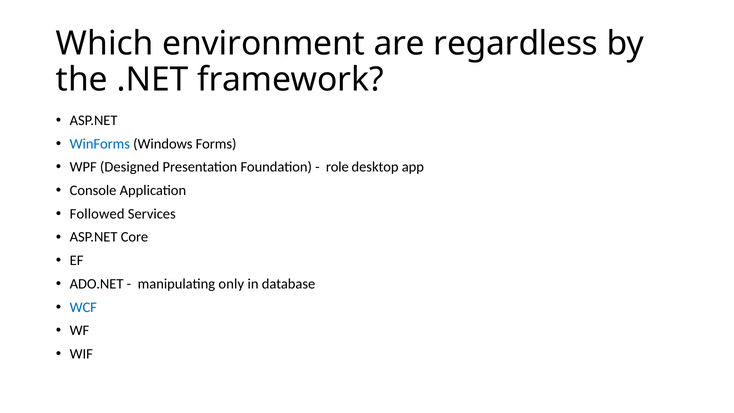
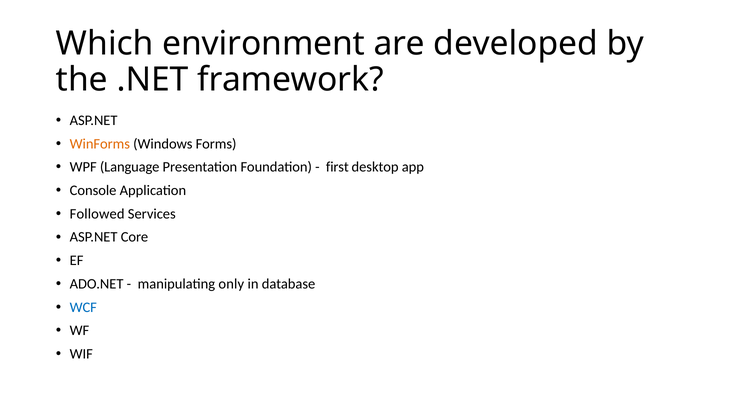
regardless: regardless -> developed
WinForms colour: blue -> orange
Designed: Designed -> Language
role: role -> first
